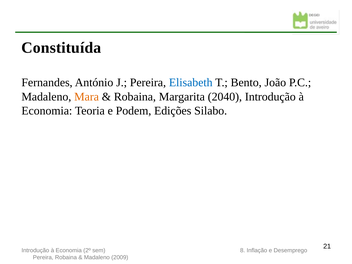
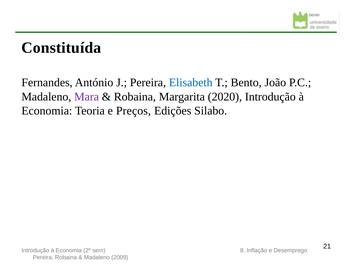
Mara colour: orange -> purple
2040: 2040 -> 2020
Podem: Podem -> Preços
